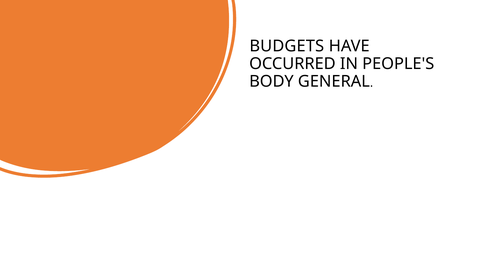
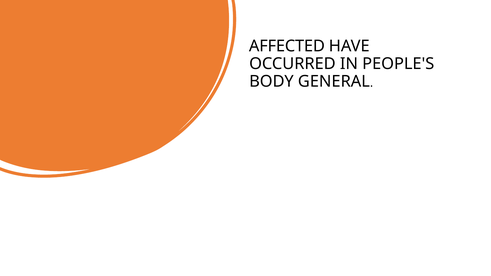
BUDGETS: BUDGETS -> AFFECTED
